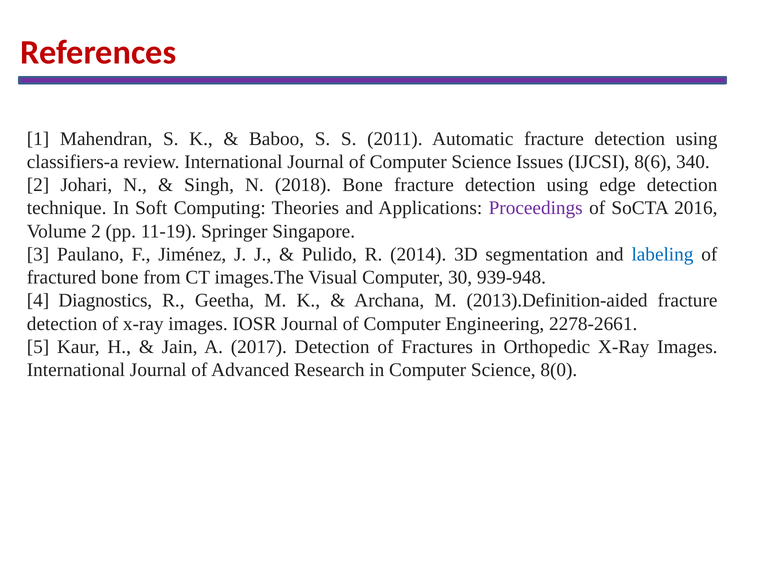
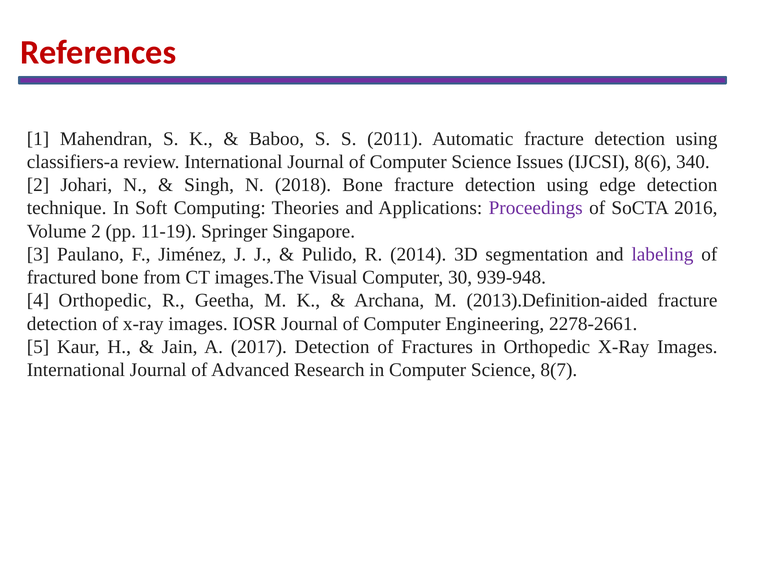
labeling colour: blue -> purple
4 Diagnostics: Diagnostics -> Orthopedic
8(0: 8(0 -> 8(7
